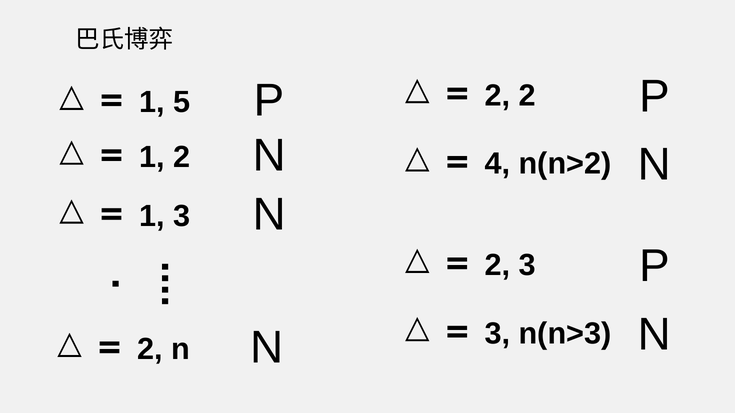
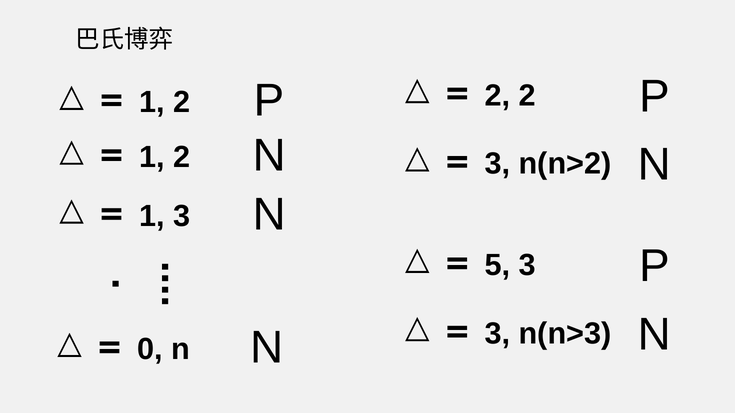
5 at (182, 102): 5 -> 2
4 at (498, 164): 4 -> 3
2 at (498, 266): 2 -> 5
2 at (150, 350): 2 -> 0
